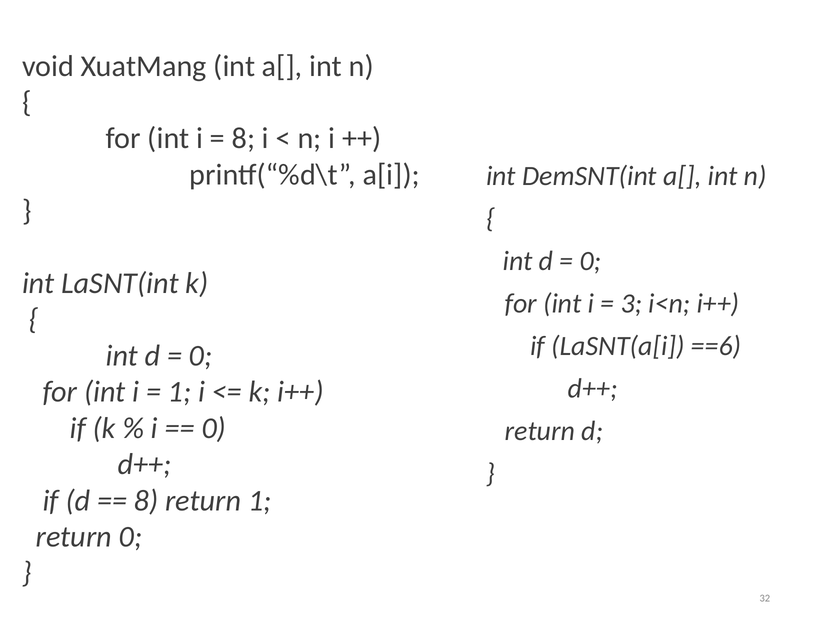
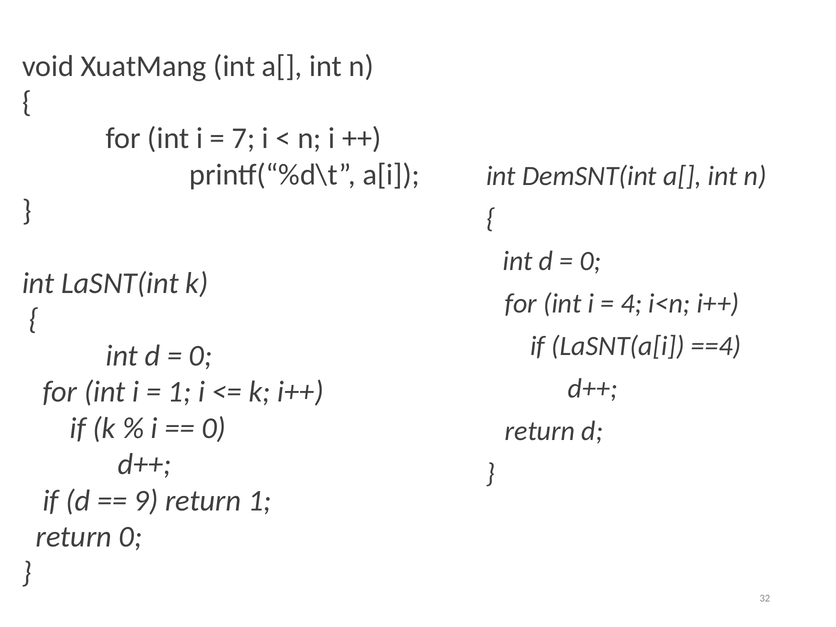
8 at (243, 139): 8 -> 7
3: 3 -> 4
==6: ==6 -> ==4
8 at (146, 501): 8 -> 9
